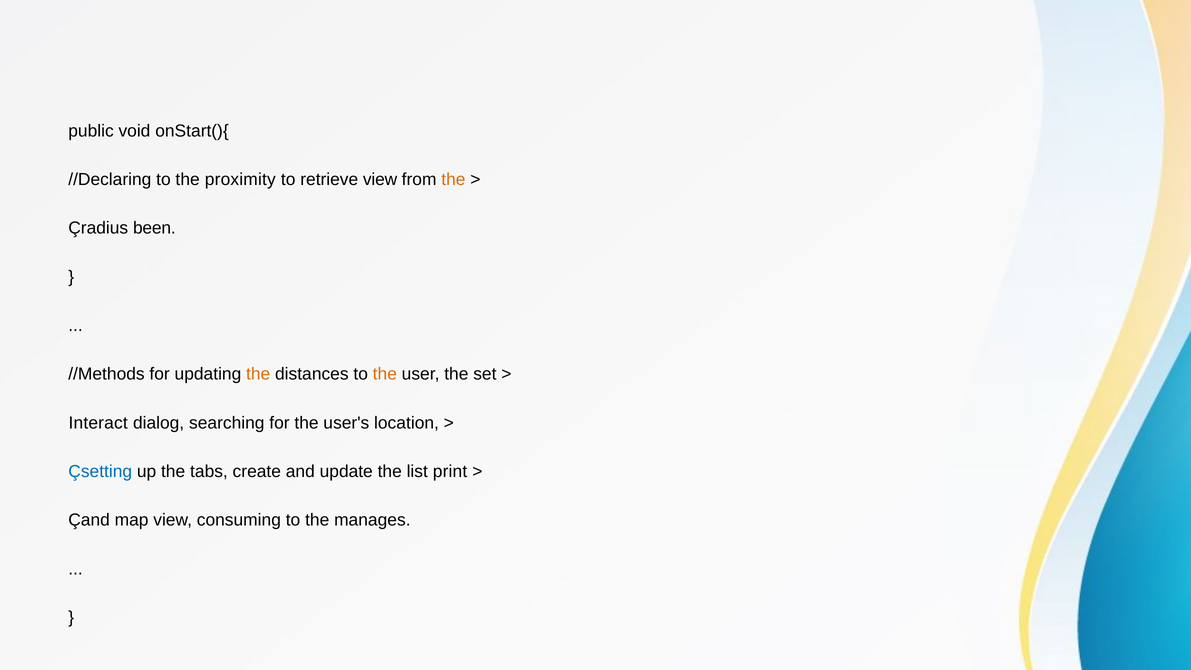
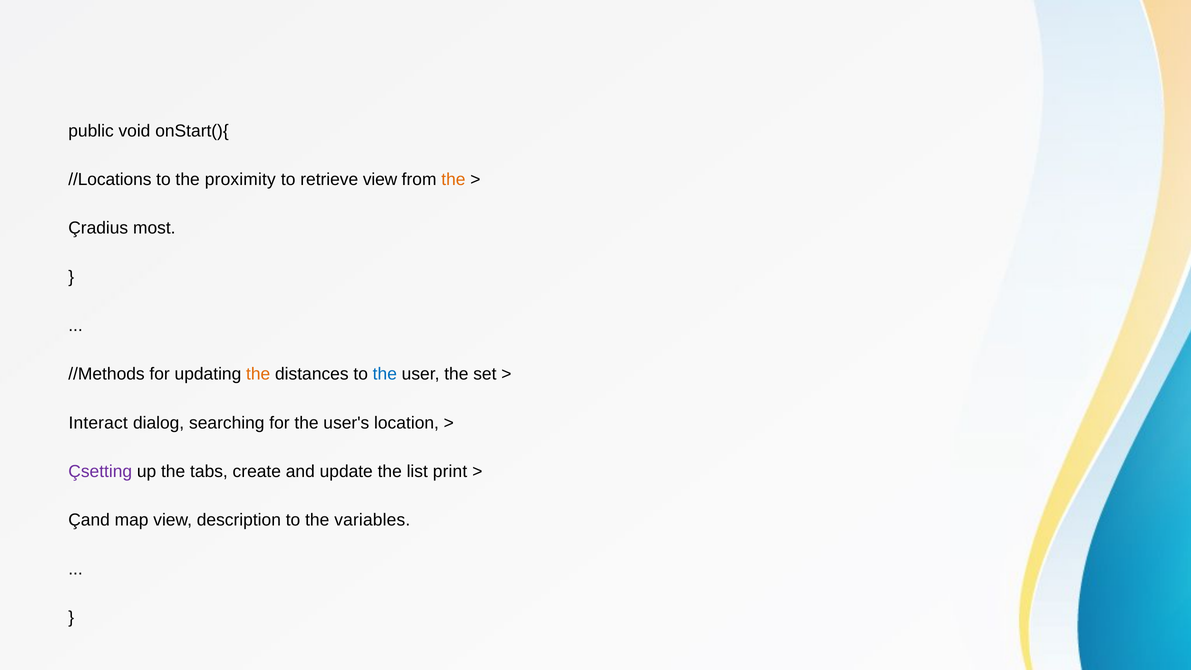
//Declaring: //Declaring -> //Locations
been: been -> most
the at (385, 374) colour: orange -> blue
Çsetting colour: blue -> purple
consuming: consuming -> description
manages: manages -> variables
